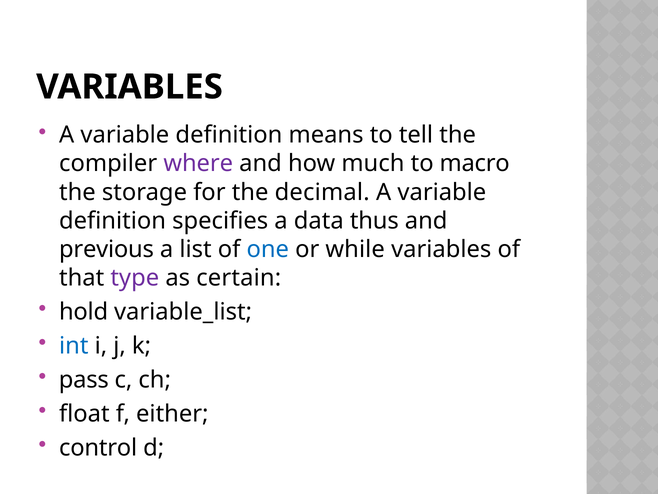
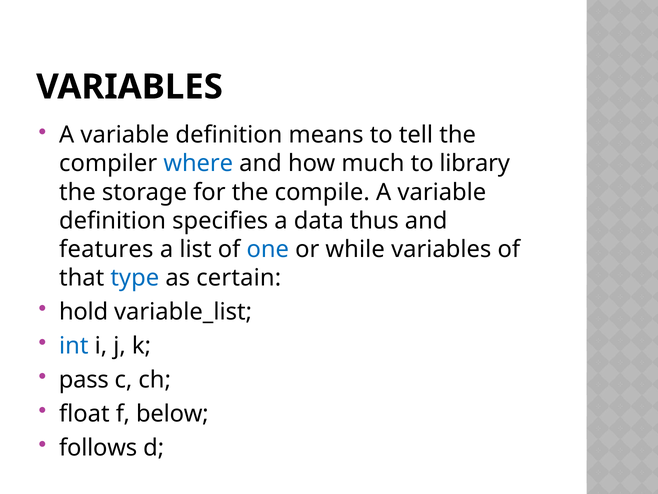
where colour: purple -> blue
macro: macro -> library
decimal: decimal -> compile
previous: previous -> features
type colour: purple -> blue
either: either -> below
control: control -> follows
